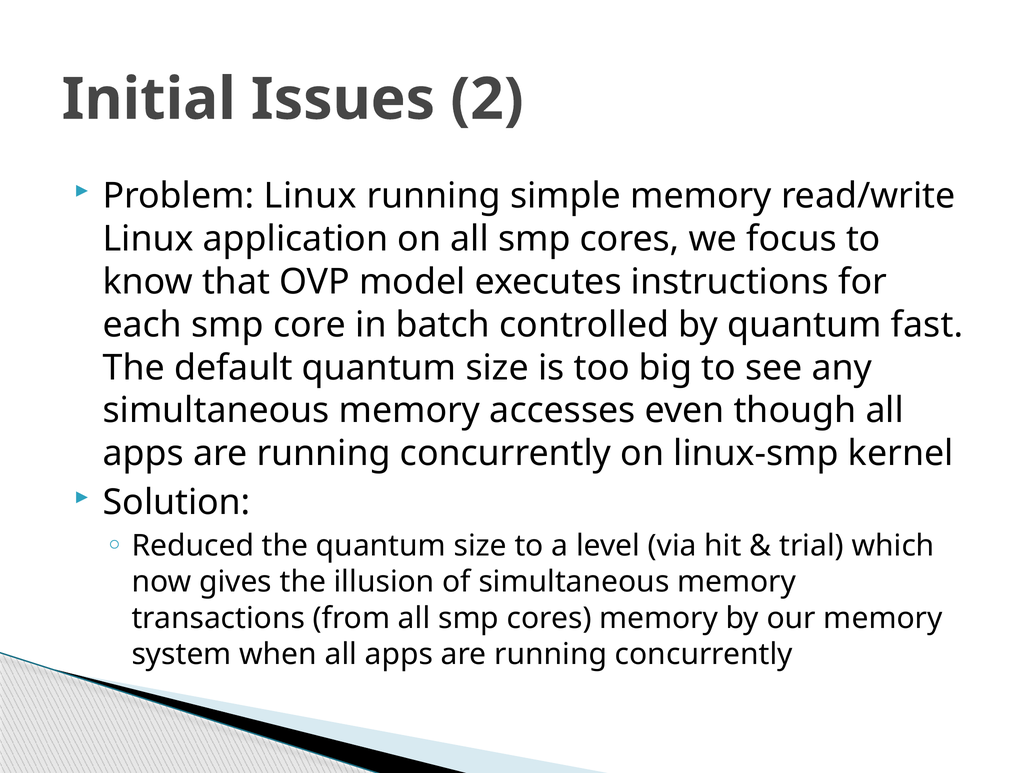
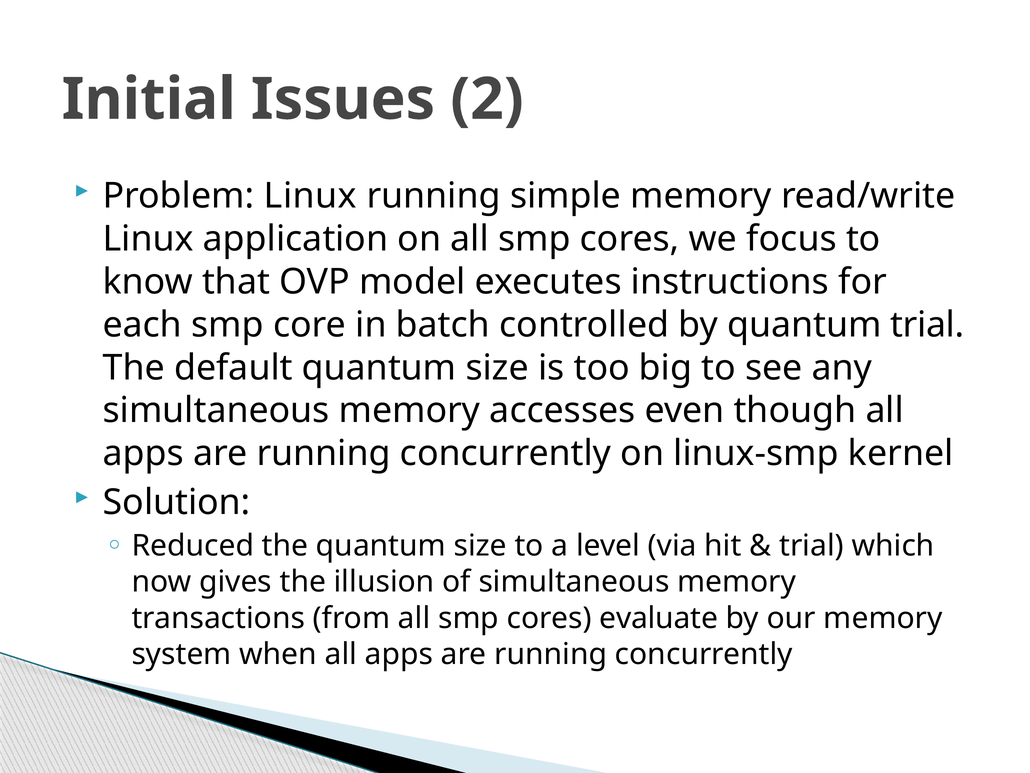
quantum fast: fast -> trial
cores memory: memory -> evaluate
